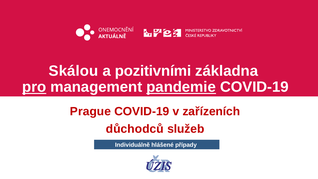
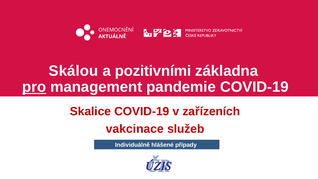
pandemie underline: present -> none
Prague: Prague -> Skalice
důchodců: důchodců -> vakcinace
